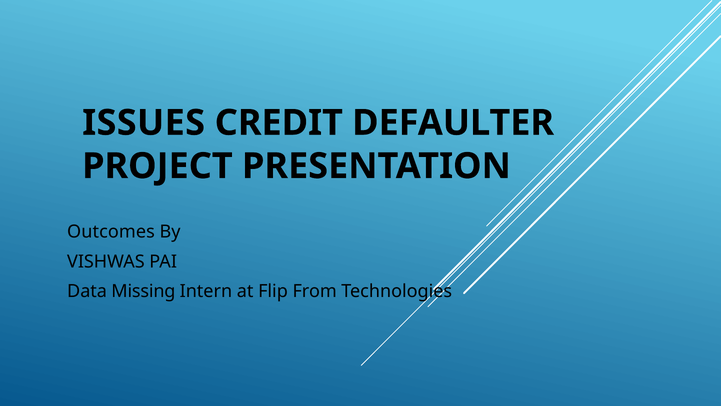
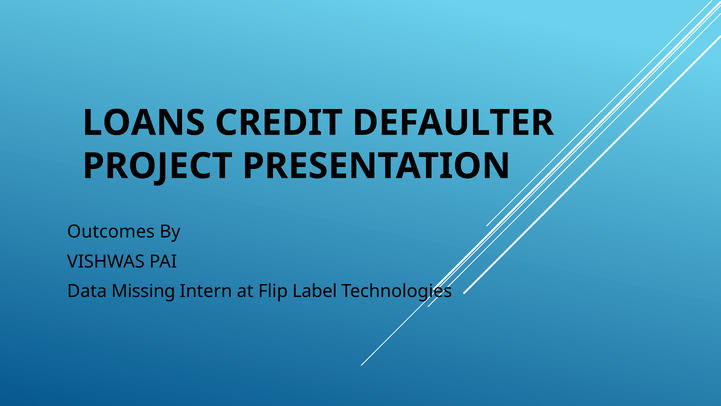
ISSUES: ISSUES -> LOANS
From: From -> Label
